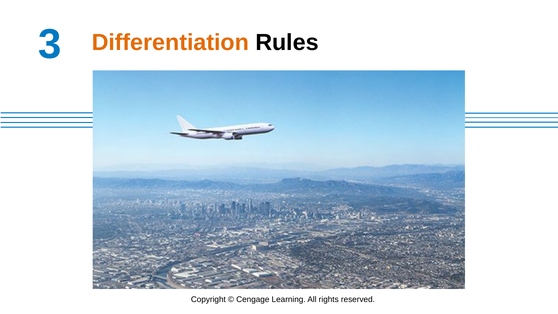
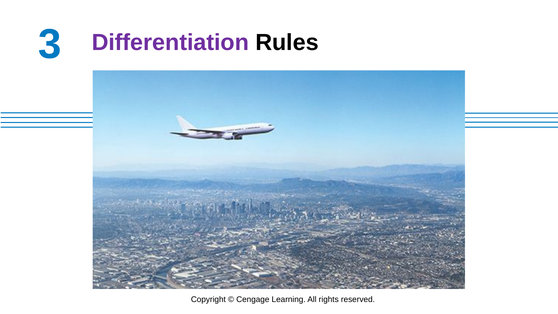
Differentiation colour: orange -> purple
